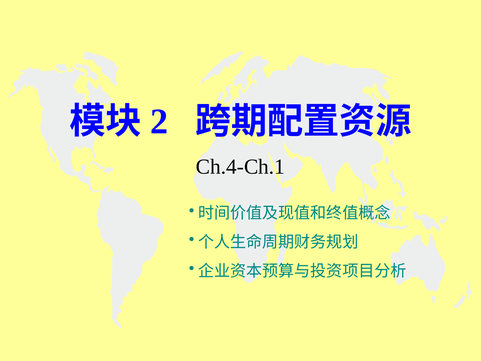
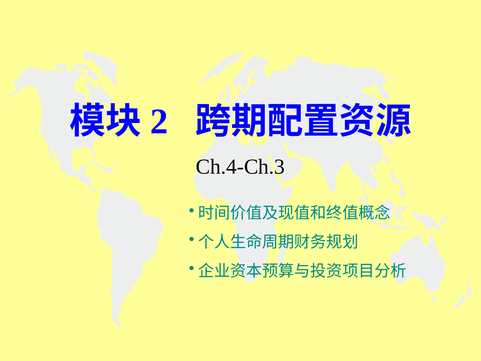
Ch.4-Ch.1: Ch.4-Ch.1 -> Ch.4-Ch.3
